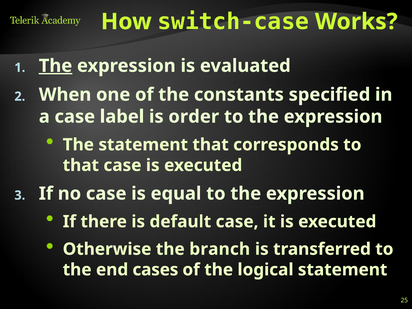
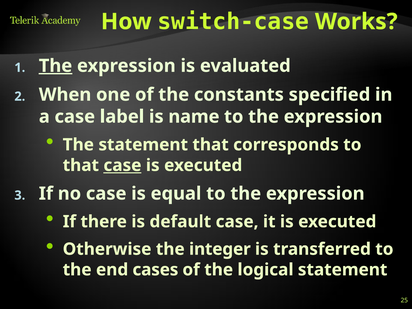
order: order -> name
case at (122, 165) underline: none -> present
branch: branch -> integer
